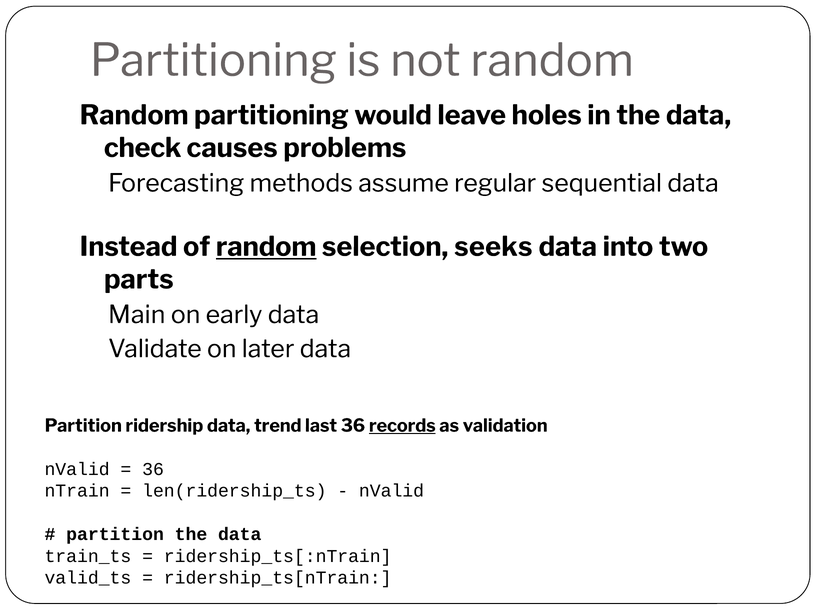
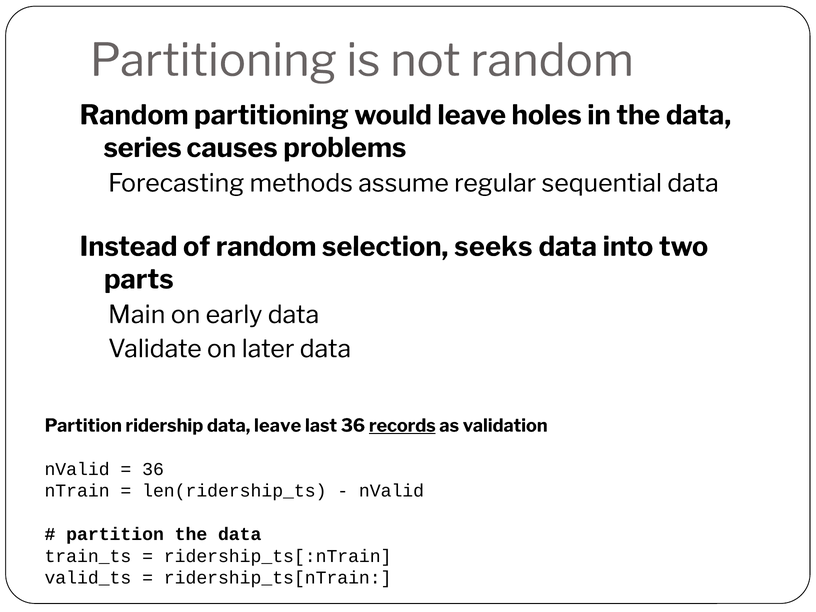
check: check -> series
random at (266, 247) underline: present -> none
data trend: trend -> leave
